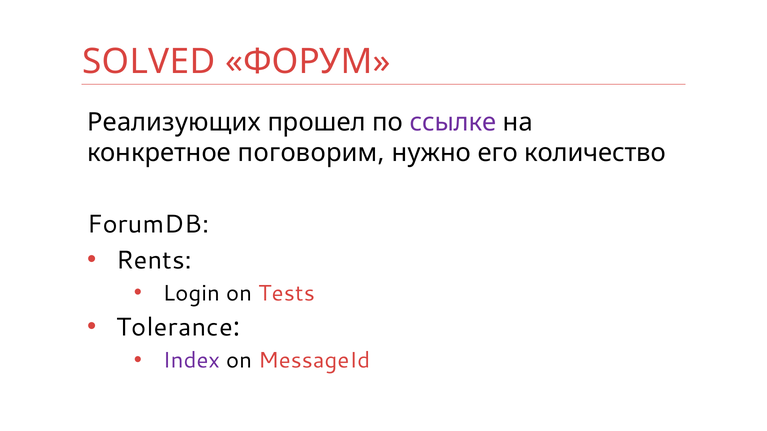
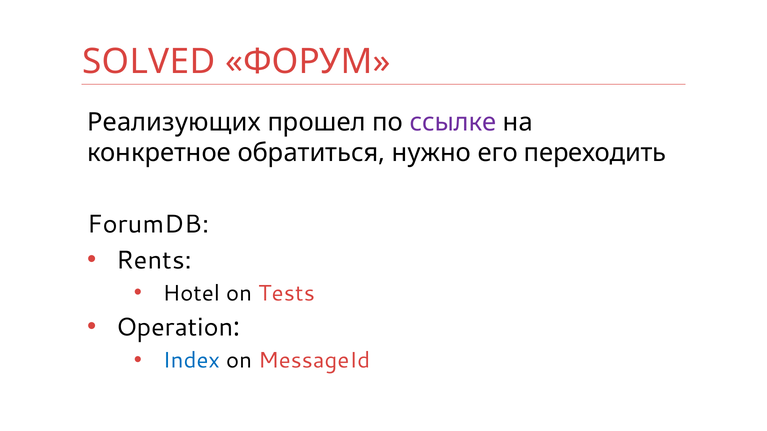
поговорим: поговорим -> обратиться
количество: количество -> переходить
Login: Login -> Hotel
Tolerance: Tolerance -> Operation
Index colour: purple -> blue
